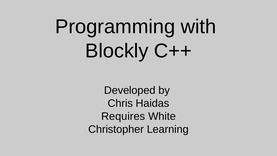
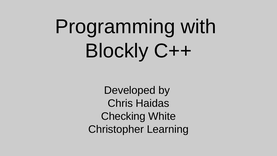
Requires: Requires -> Checking
